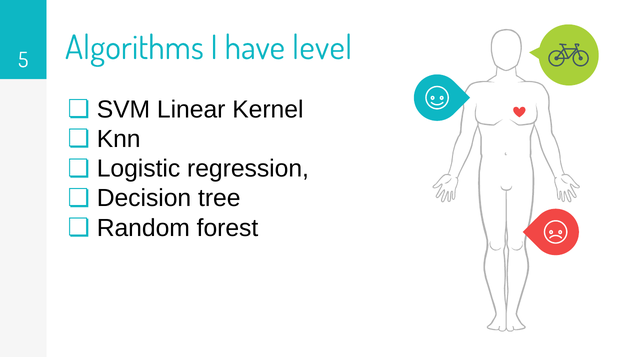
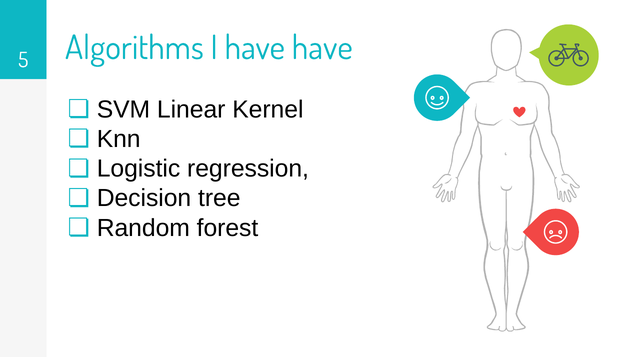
have level: level -> have
